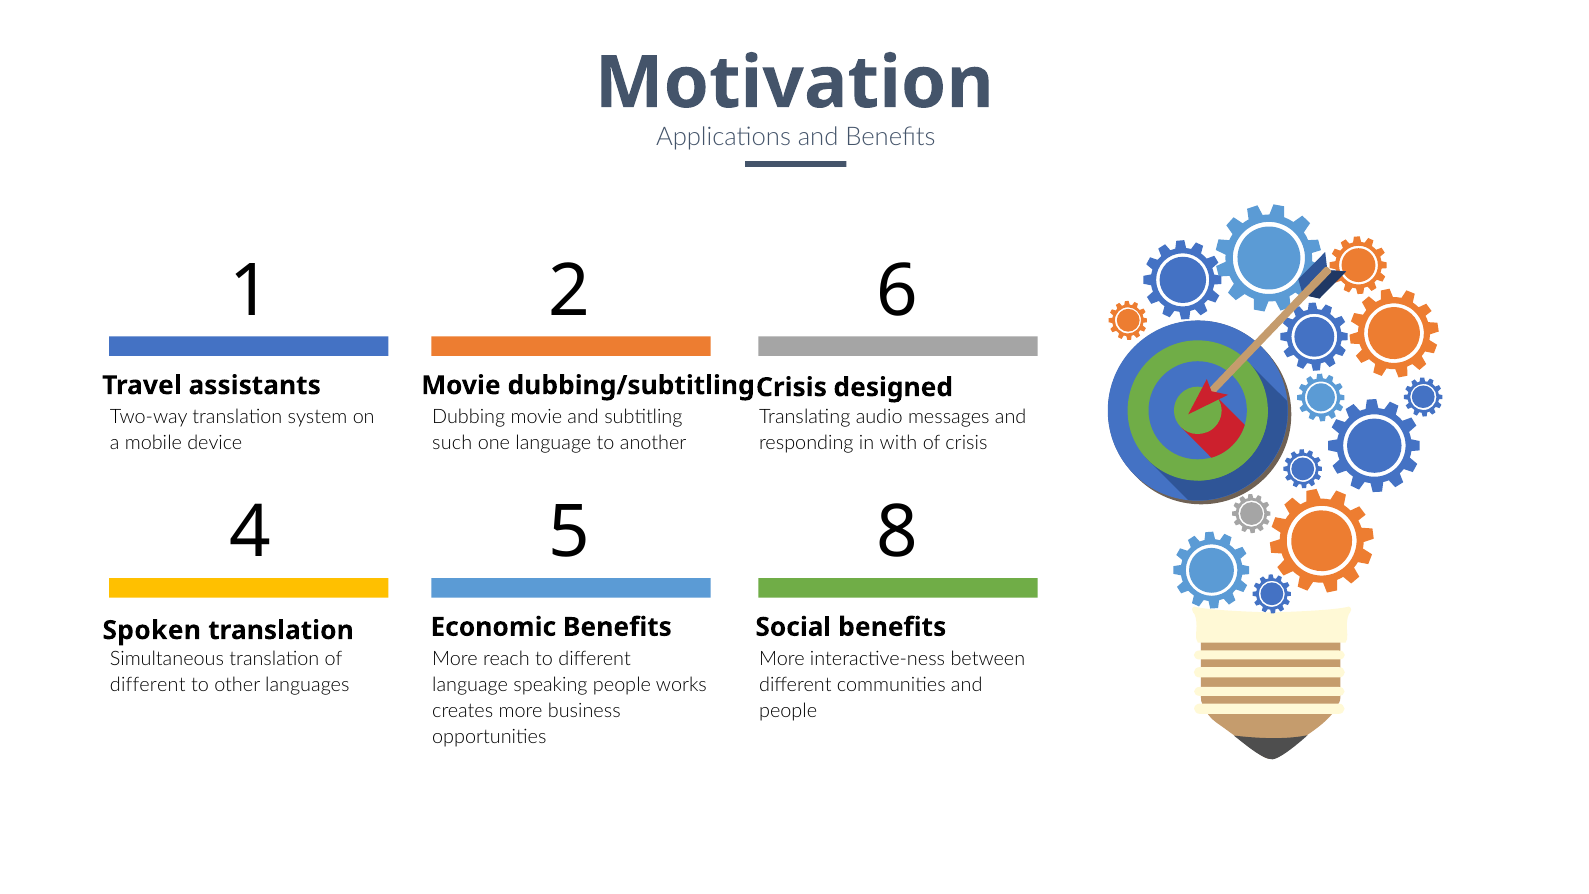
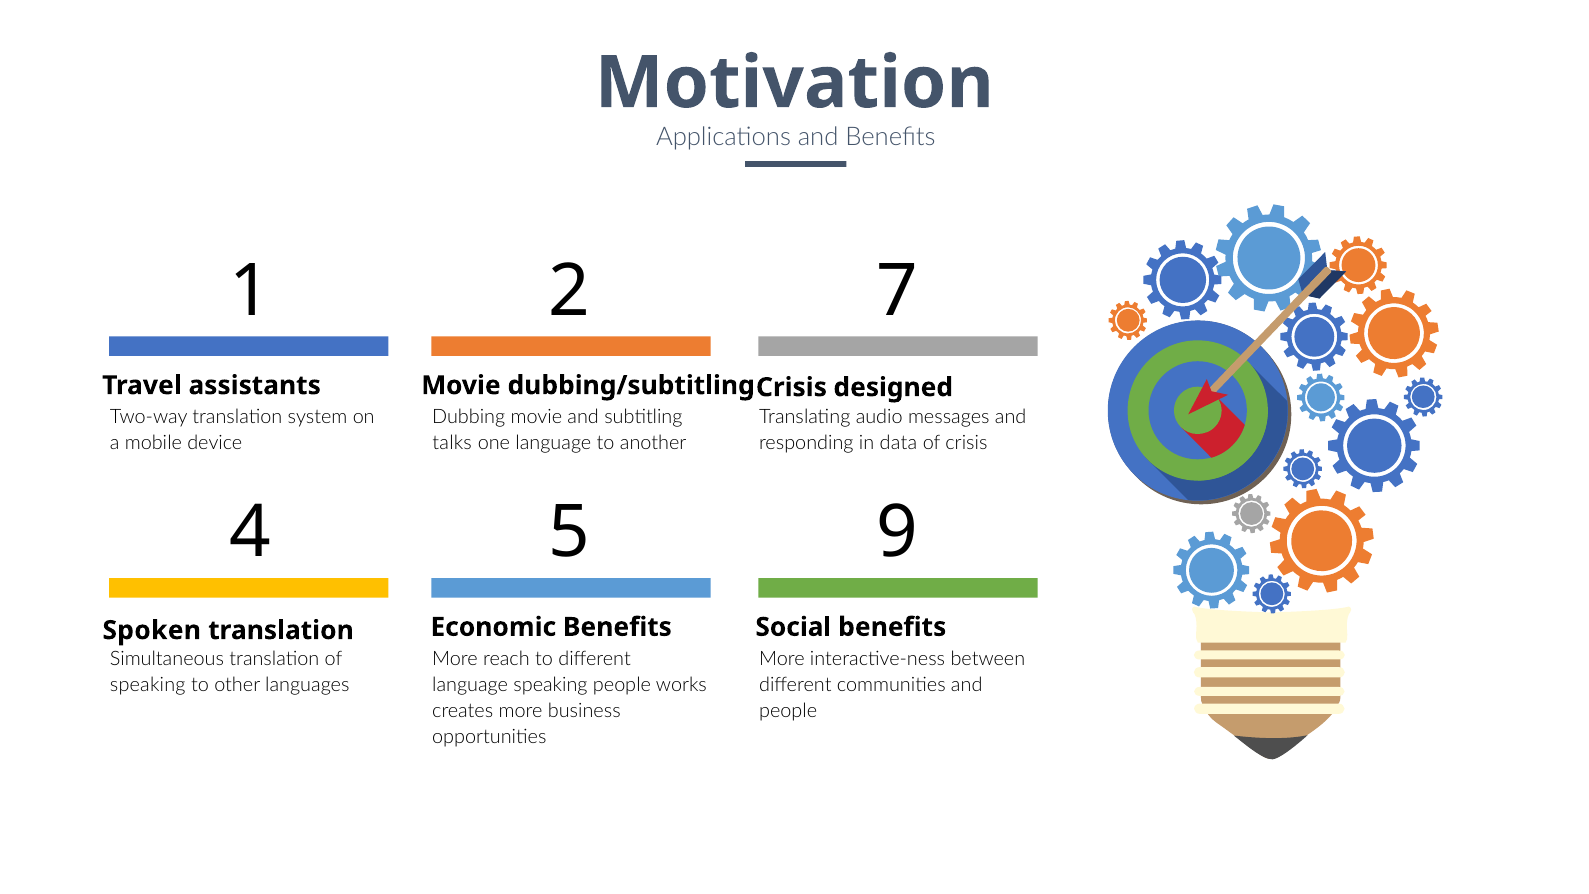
6: 6 -> 7
such: such -> talks
with: with -> data
8: 8 -> 9
different at (148, 685): different -> speaking
